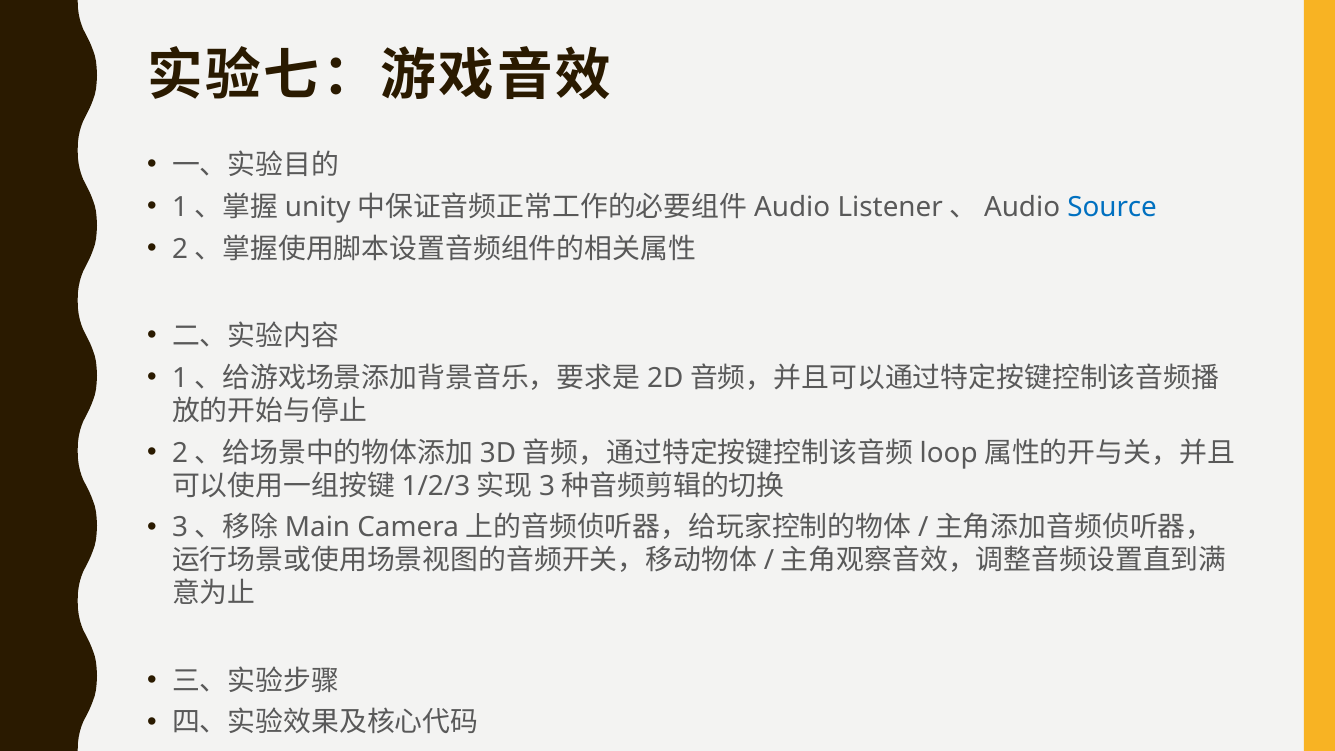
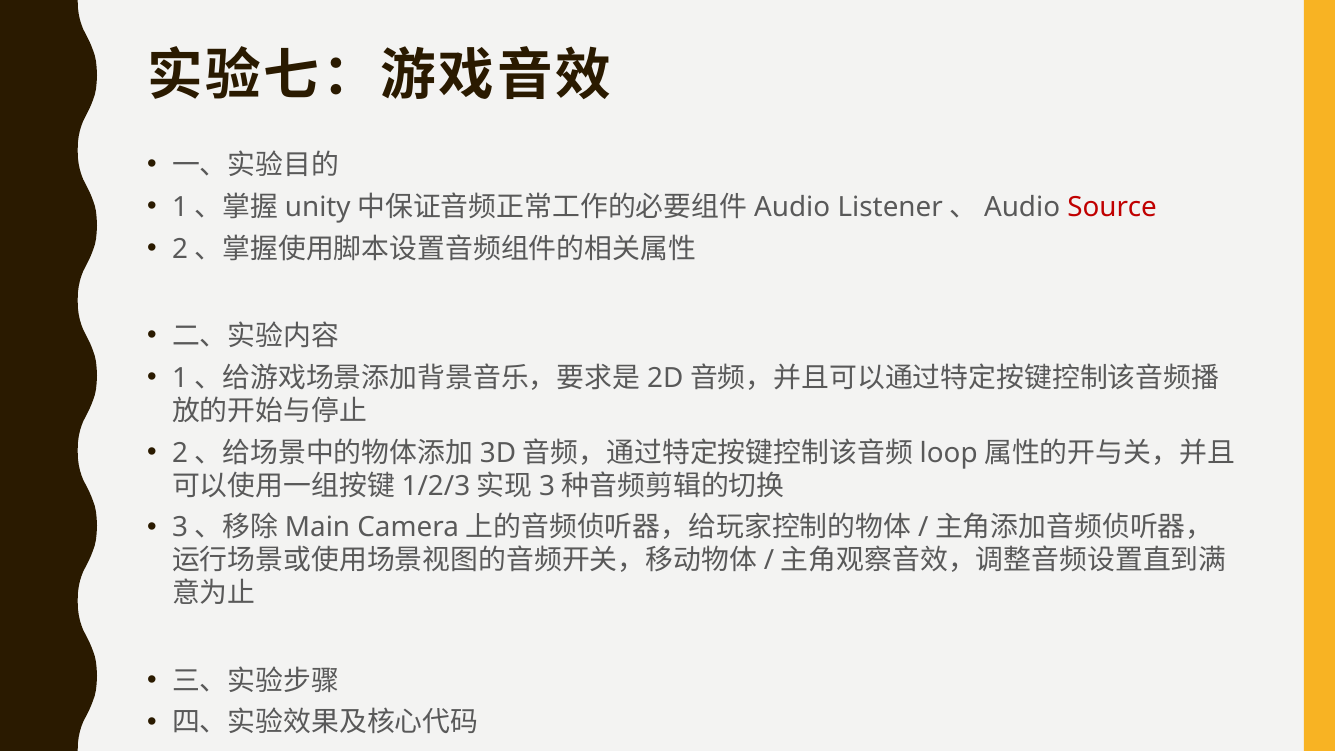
Source colour: blue -> red
